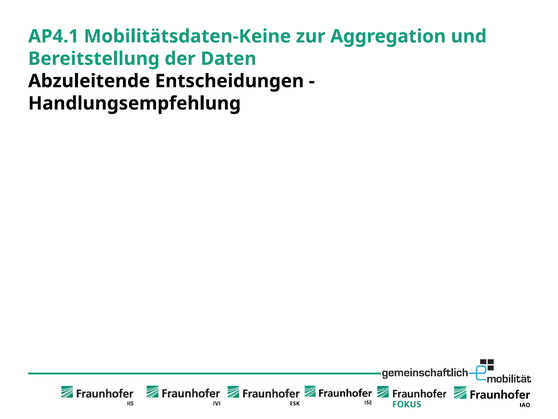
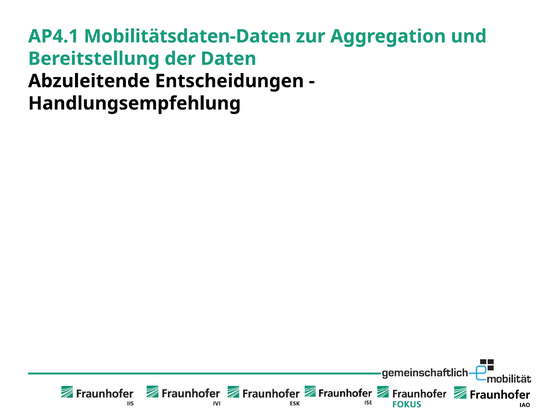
Mobilitätsdaten-Keine: Mobilitätsdaten-Keine -> Mobilitätsdaten-Daten
